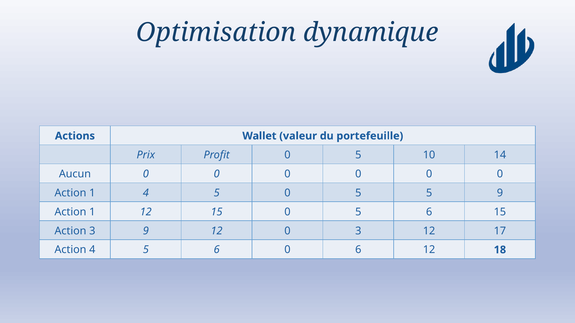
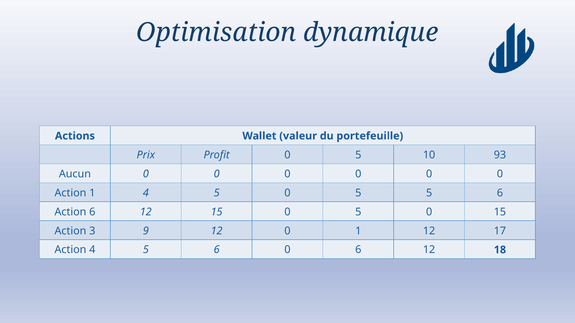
14: 14 -> 93
5 5 9: 9 -> 6
1 at (92, 212): 1 -> 6
0 5 6: 6 -> 0
0 3: 3 -> 1
